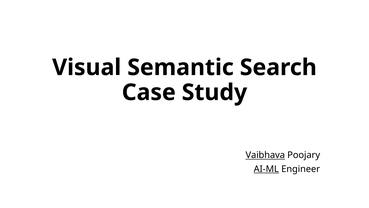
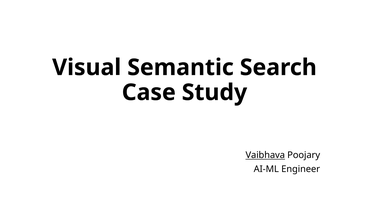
AI-ML underline: present -> none
